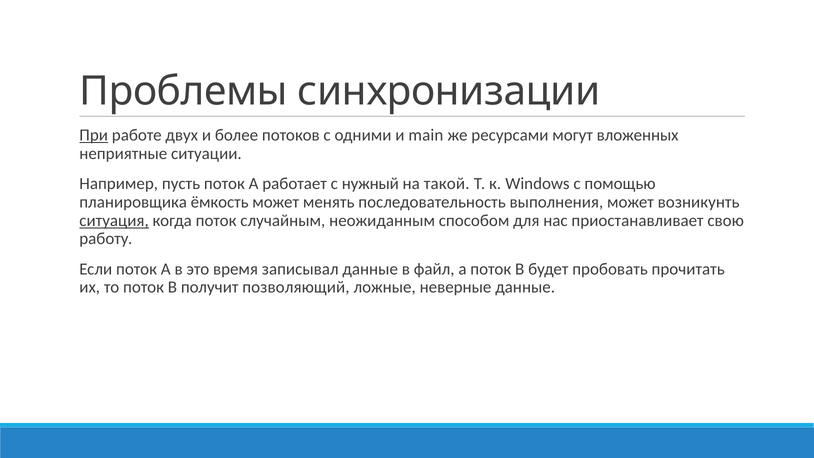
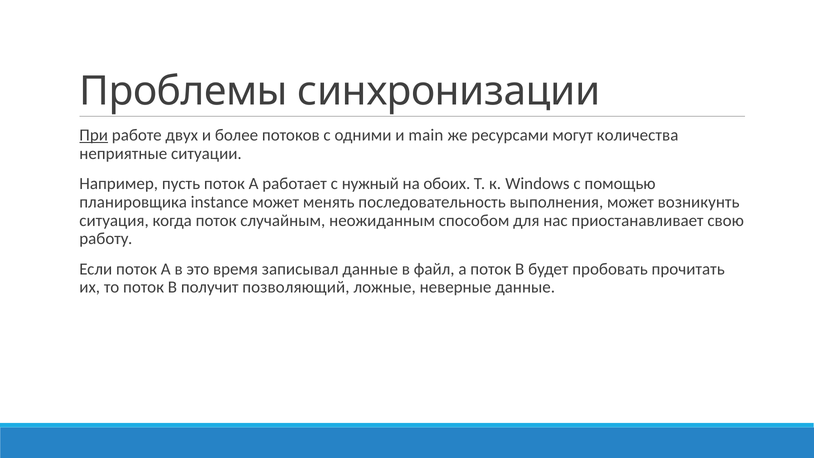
вложенных: вложенных -> количества
такой: такой -> обоих
ёмкость: ёмкость -> instance
ситуация underline: present -> none
